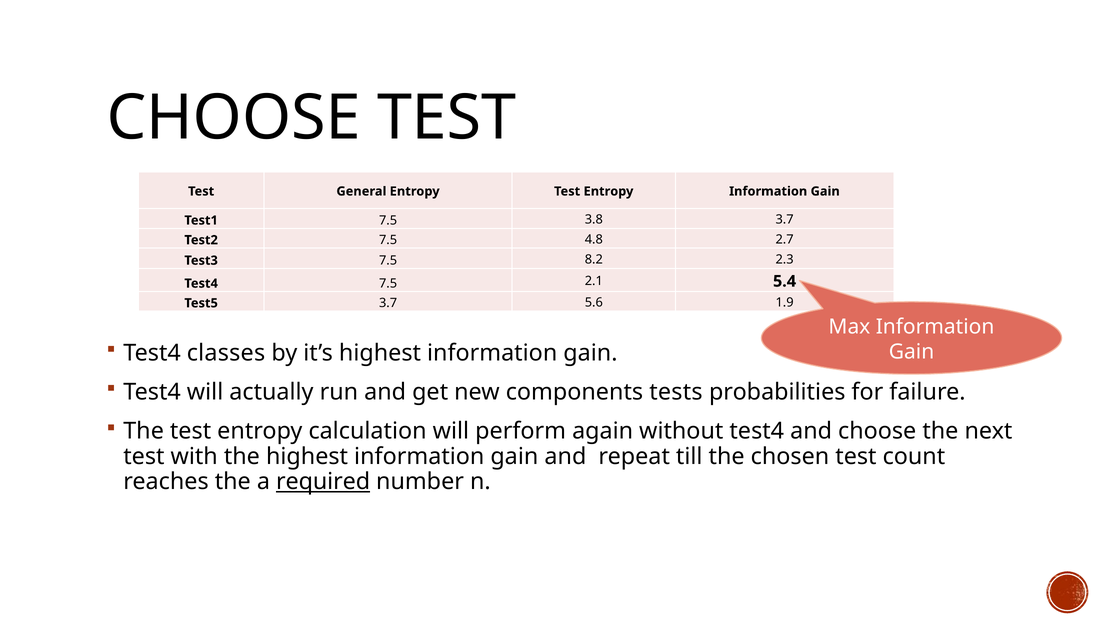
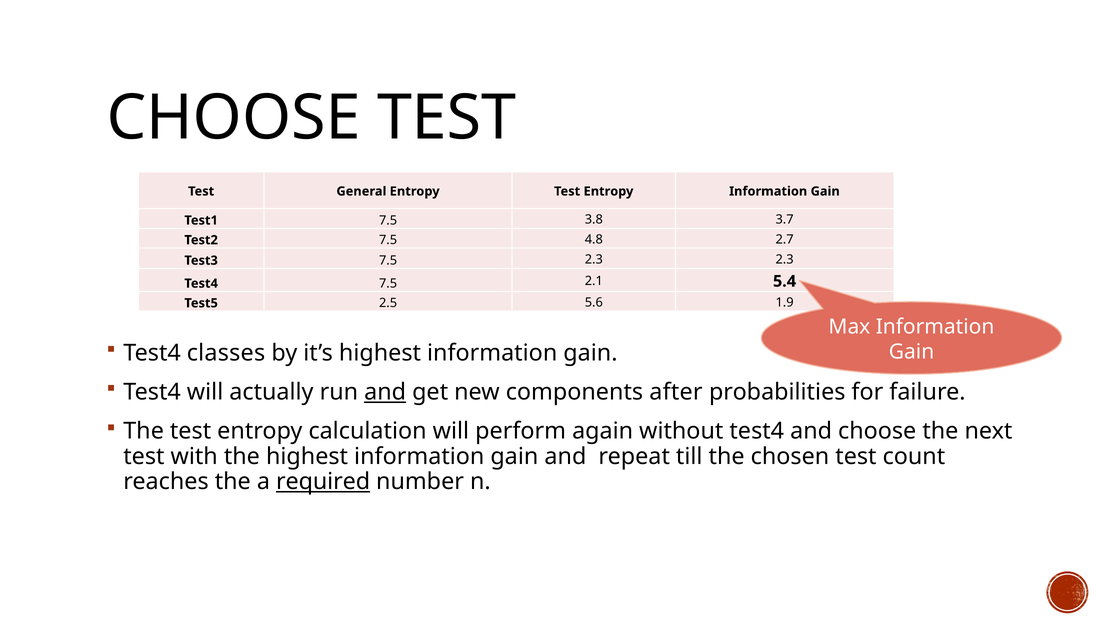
8.2 at (594, 260): 8.2 -> 2.3
Test5 3.7: 3.7 -> 2.5
and at (385, 392) underline: none -> present
tests: tests -> after
